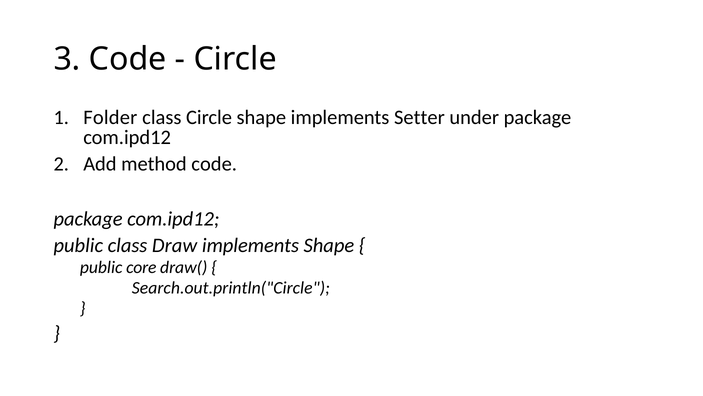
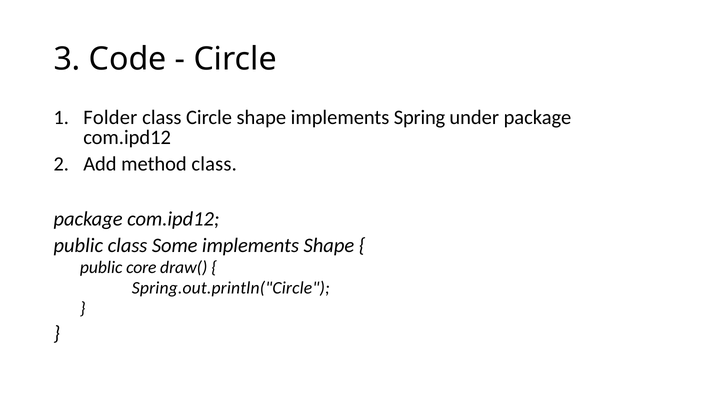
Setter: Setter -> Spring
method code: code -> class
Draw: Draw -> Some
Search.out.println("Circle: Search.out.println("Circle -> Spring.out.println("Circle
